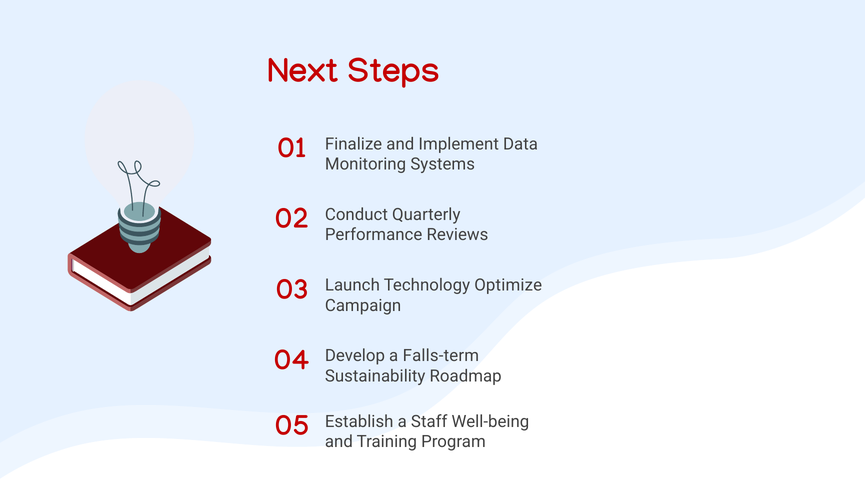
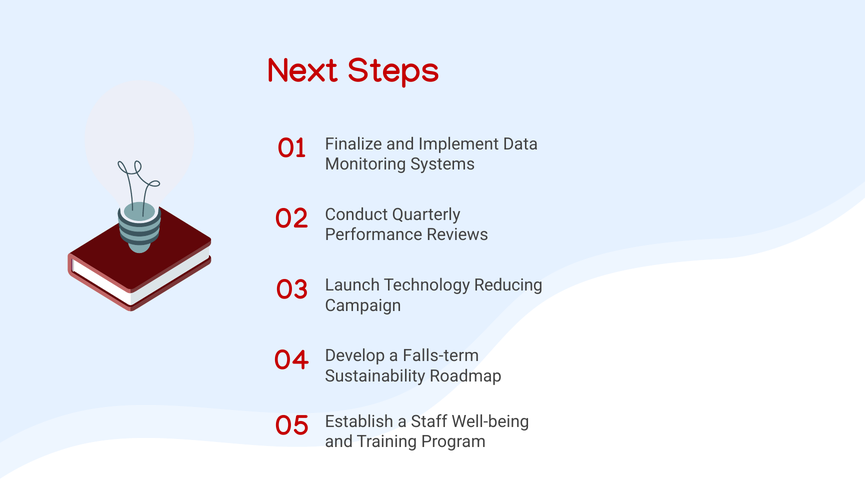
Optimize: Optimize -> Reducing
